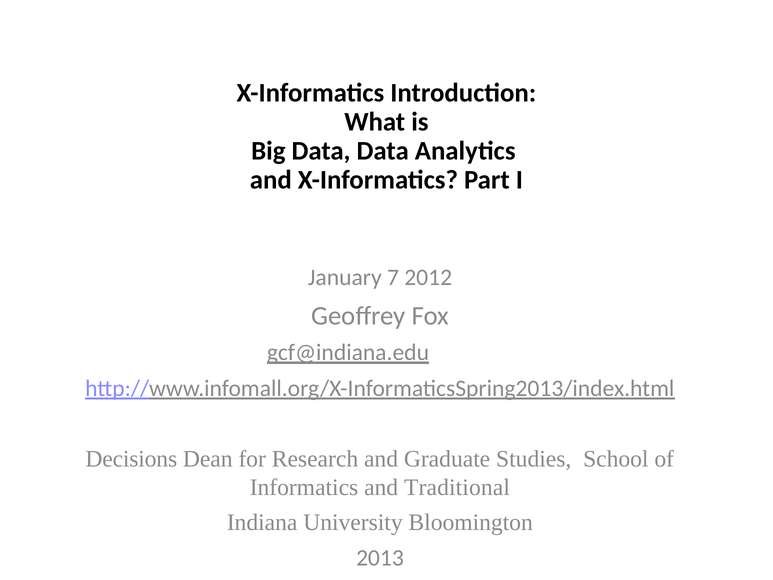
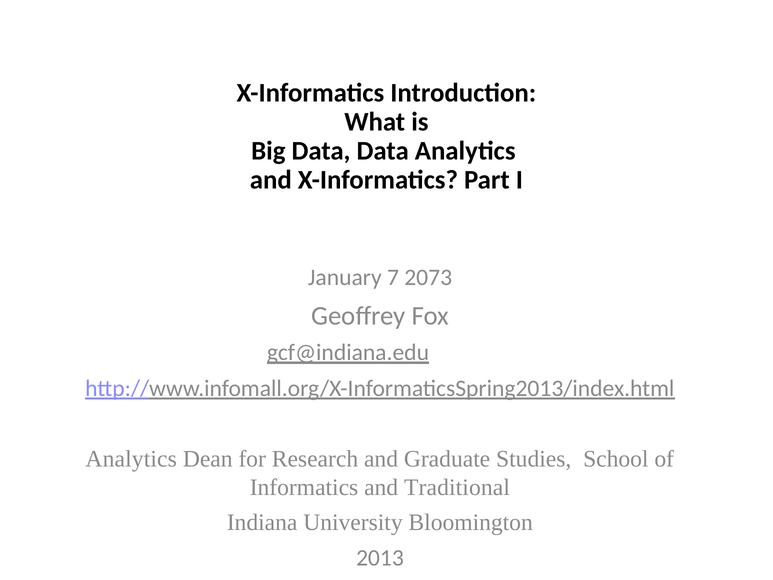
2012: 2012 -> 2073
Decisions at (131, 459): Decisions -> Analytics
